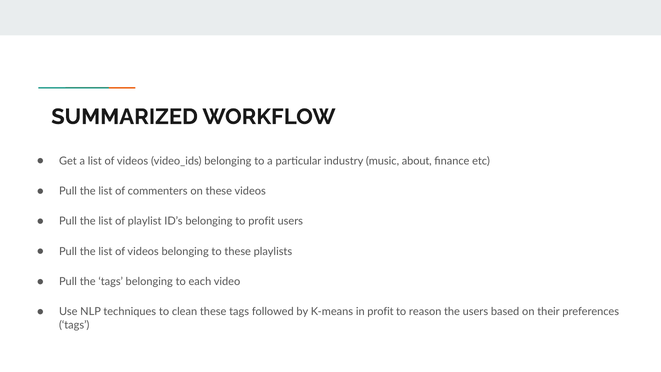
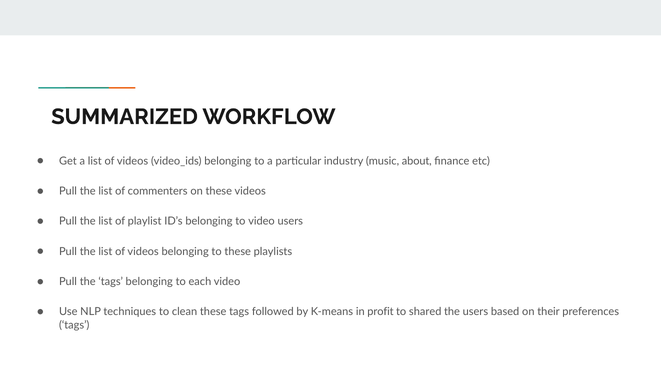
to profit: profit -> video
reason: reason -> shared
